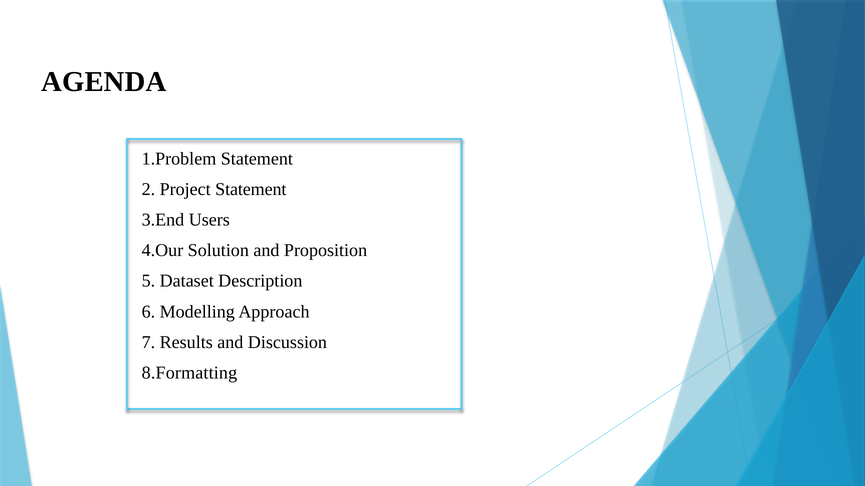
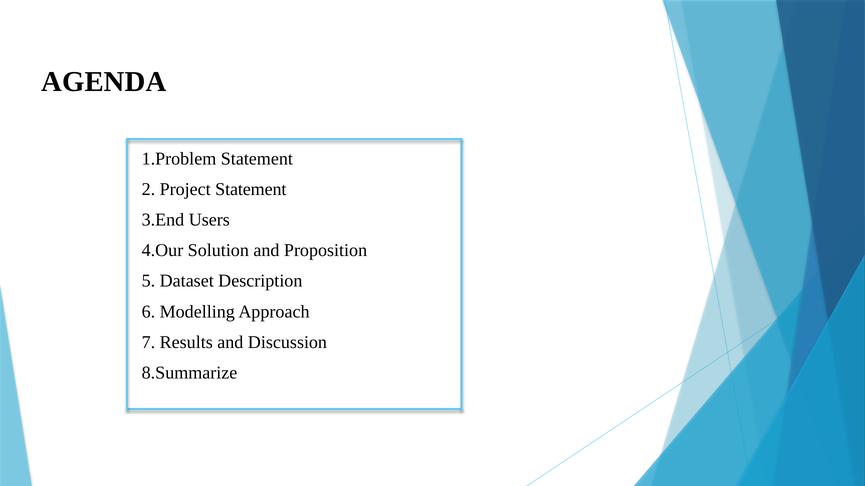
8.Formatting: 8.Formatting -> 8.Summarize
